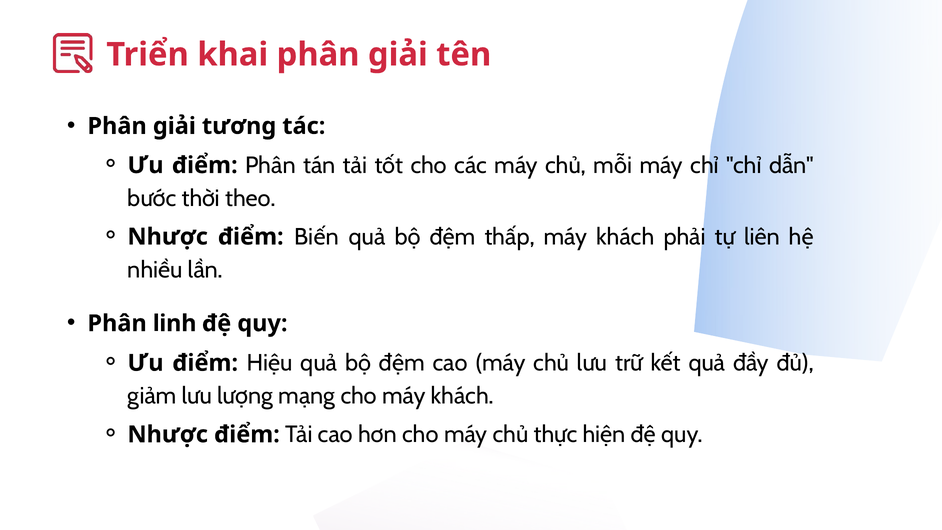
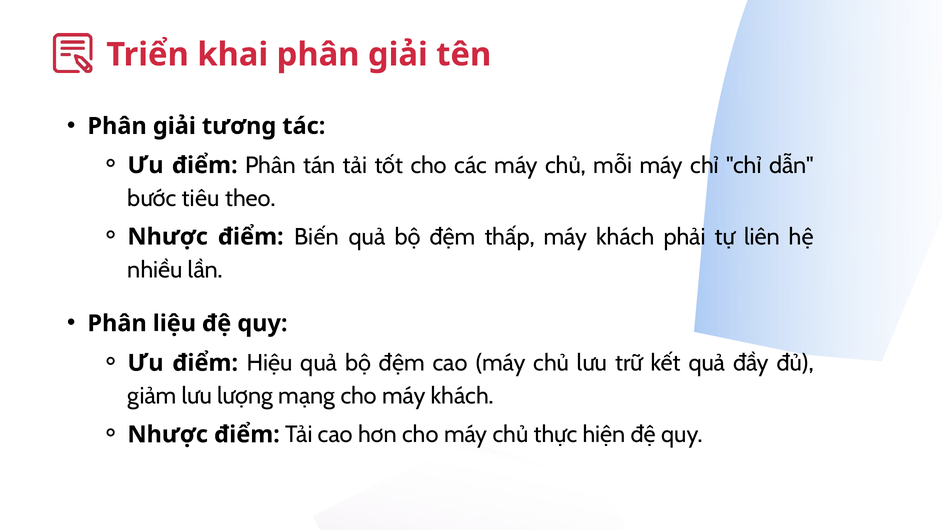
thời: thời -> tiêu
linh: linh -> liệu
